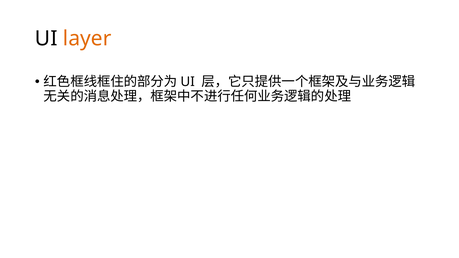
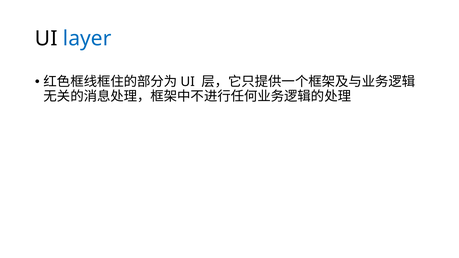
layer colour: orange -> blue
